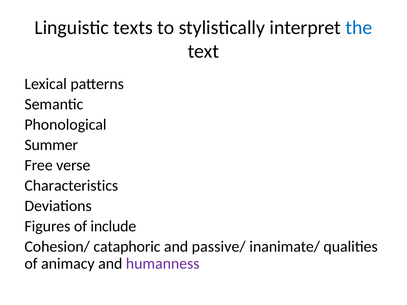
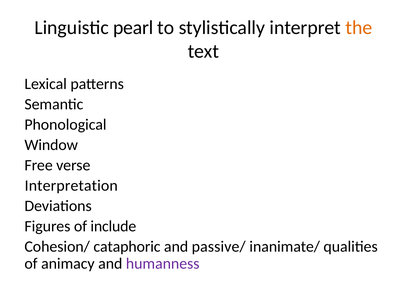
texts: texts -> pearl
the colour: blue -> orange
Summer: Summer -> Window
Characteristics: Characteristics -> Interpretation
